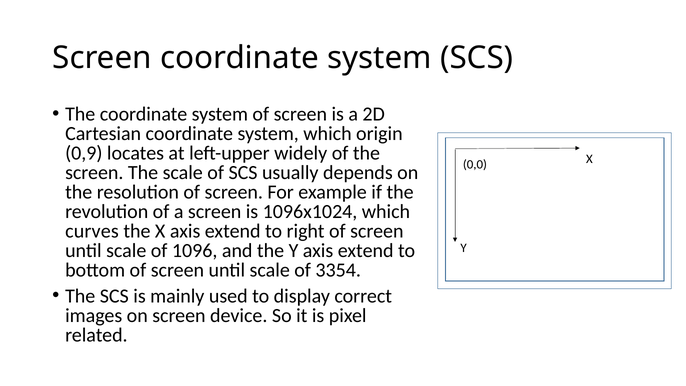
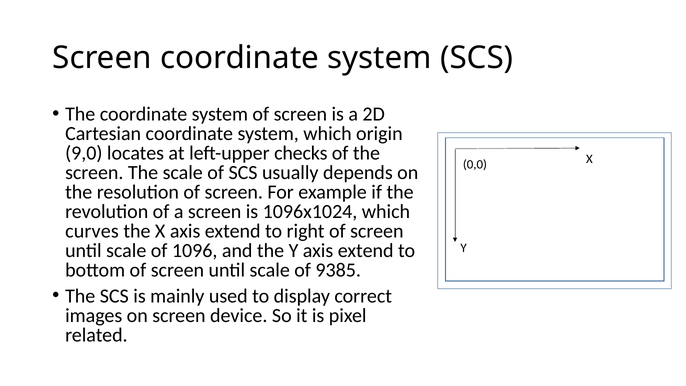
0,9: 0,9 -> 9,0
widely: widely -> checks
3354: 3354 -> 9385
